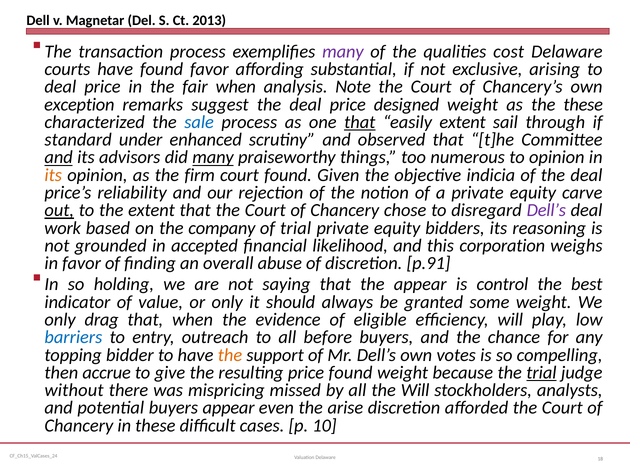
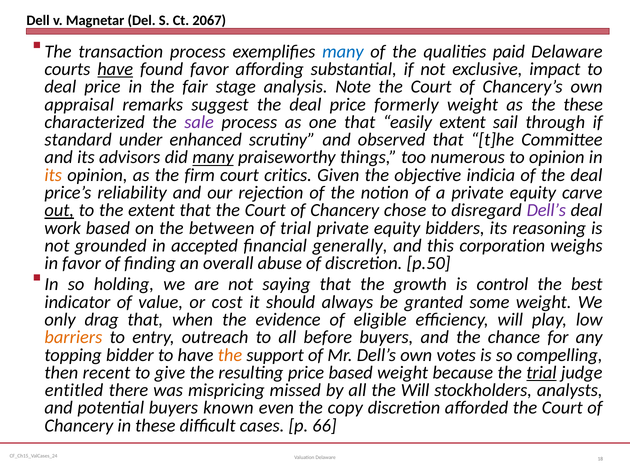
2013: 2013 -> 2067
many at (343, 51) colour: purple -> blue
cost: cost -> paid
have at (115, 69) underline: none -> present
arising: arising -> impact
fair when: when -> stage
exception: exception -> appraisal
designed: designed -> formerly
sale colour: blue -> purple
that at (360, 122) underline: present -> none
and at (59, 157) underline: present -> none
court found: found -> critics
company: company -> between
likelihood: likelihood -> generally
p.91: p.91 -> p.50
the appear: appear -> growth
or only: only -> cost
barriers colour: blue -> orange
accrue: accrue -> recent
price found: found -> based
without: without -> entitled
buyers appear: appear -> known
arise: arise -> copy
10: 10 -> 66
